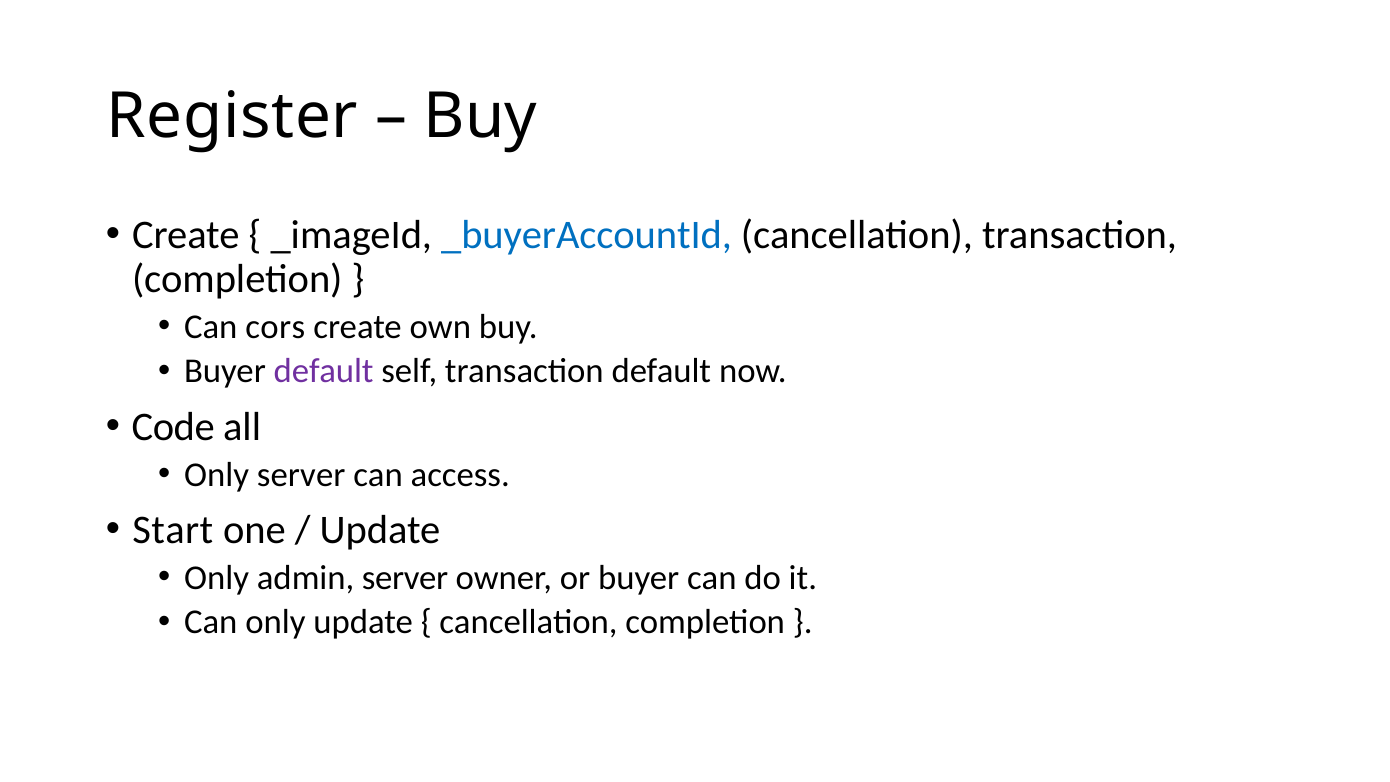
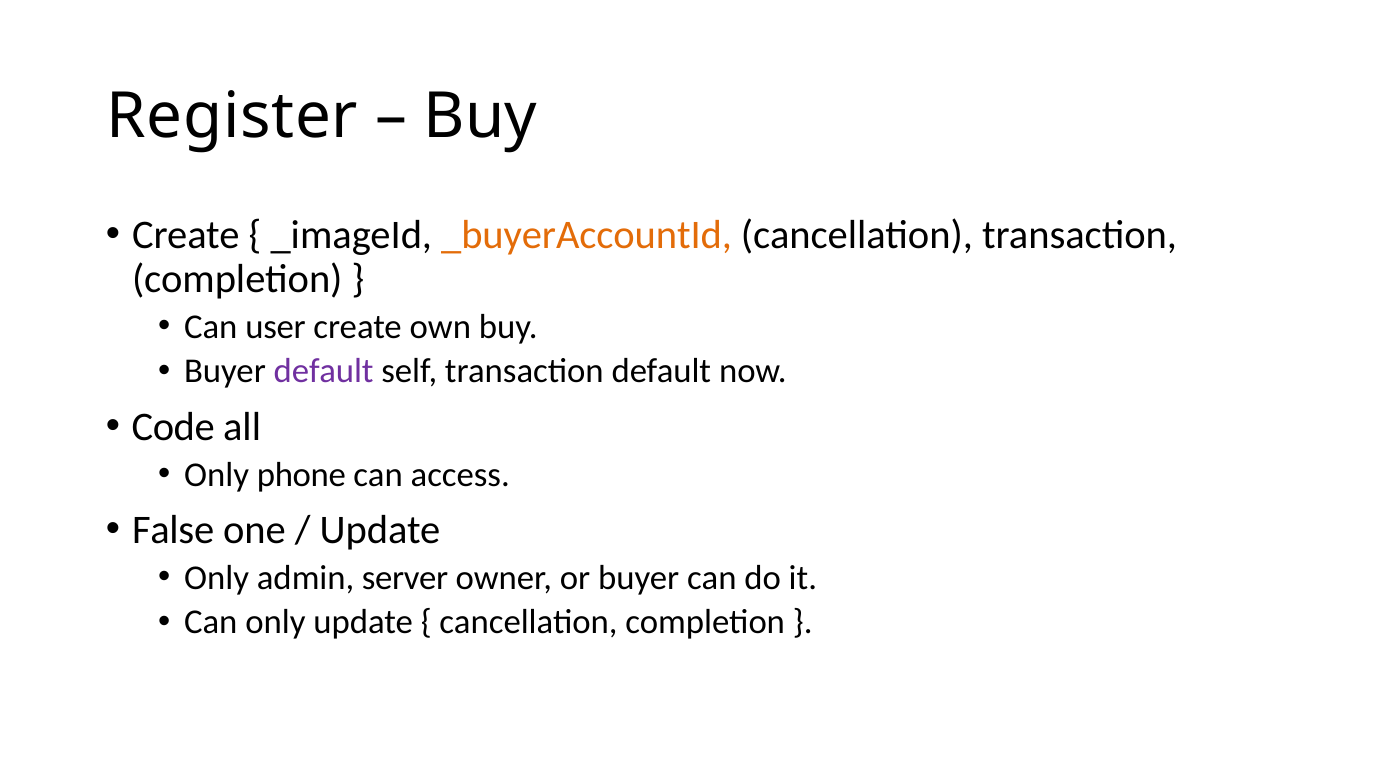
_buyerAccountId colour: blue -> orange
cors: cors -> user
Only server: server -> phone
Start: Start -> False
